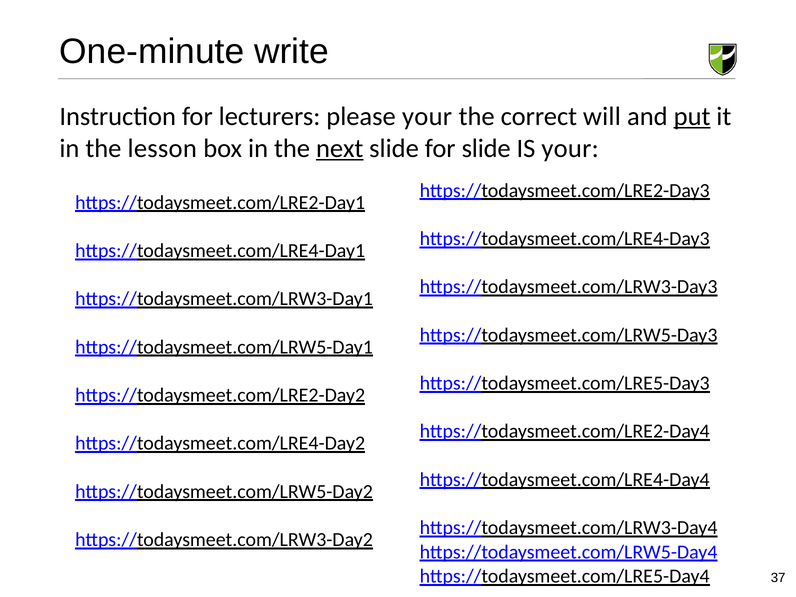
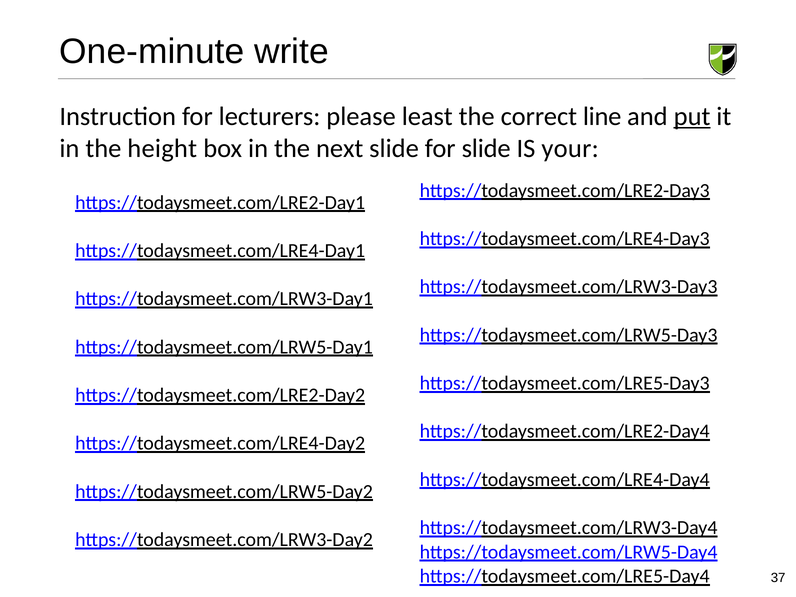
please your: your -> least
will: will -> line
lesson: lesson -> height
next underline: present -> none
